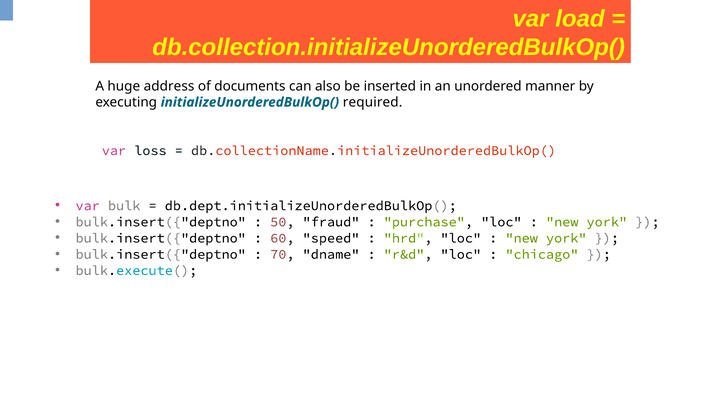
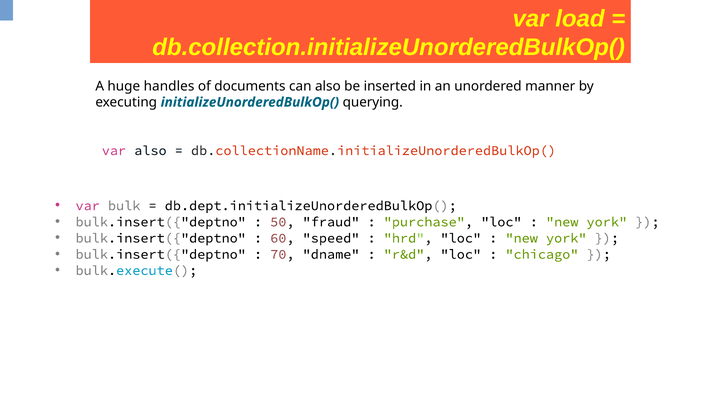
address: address -> handles
required: required -> querying
var loss: loss -> also
